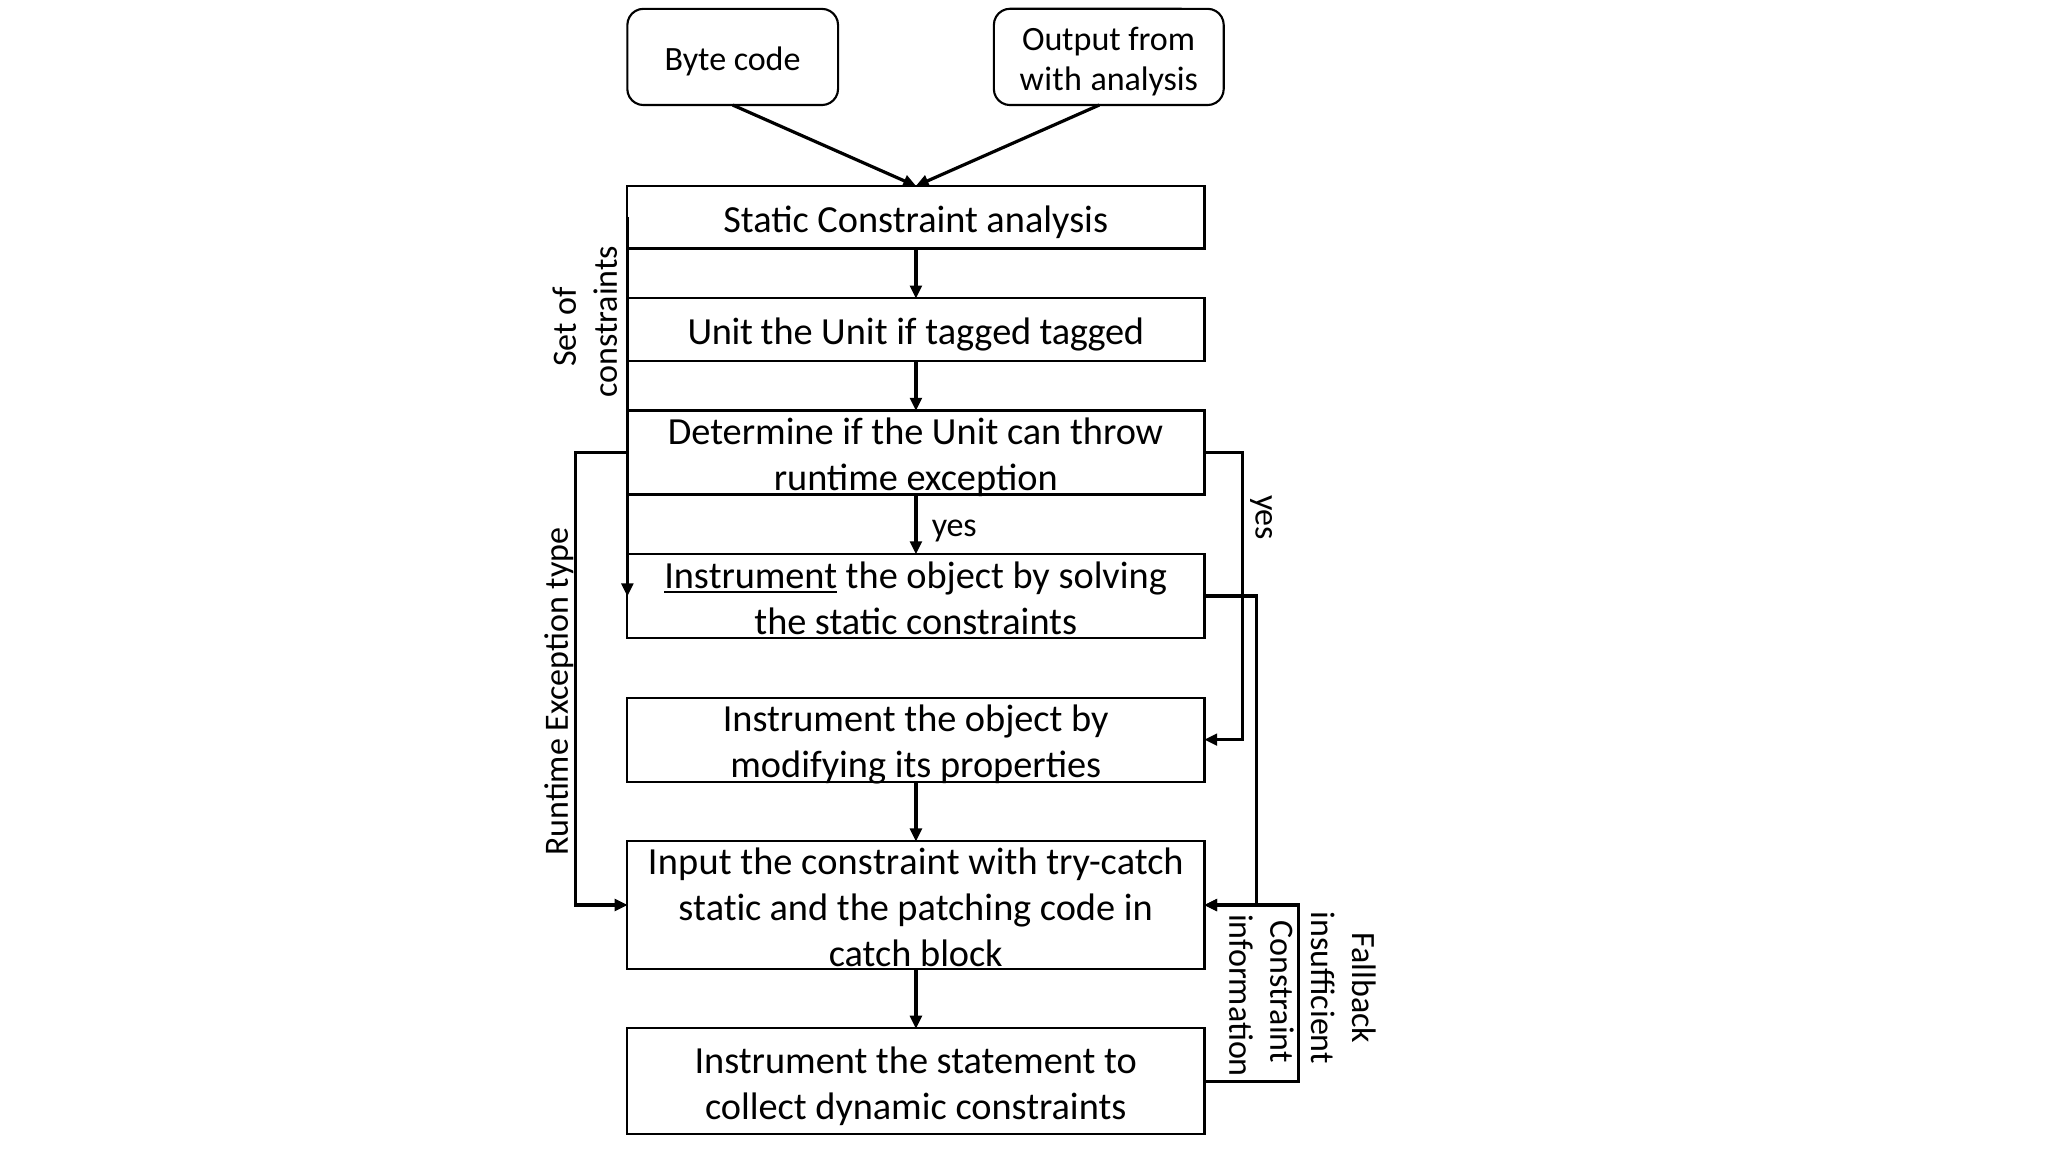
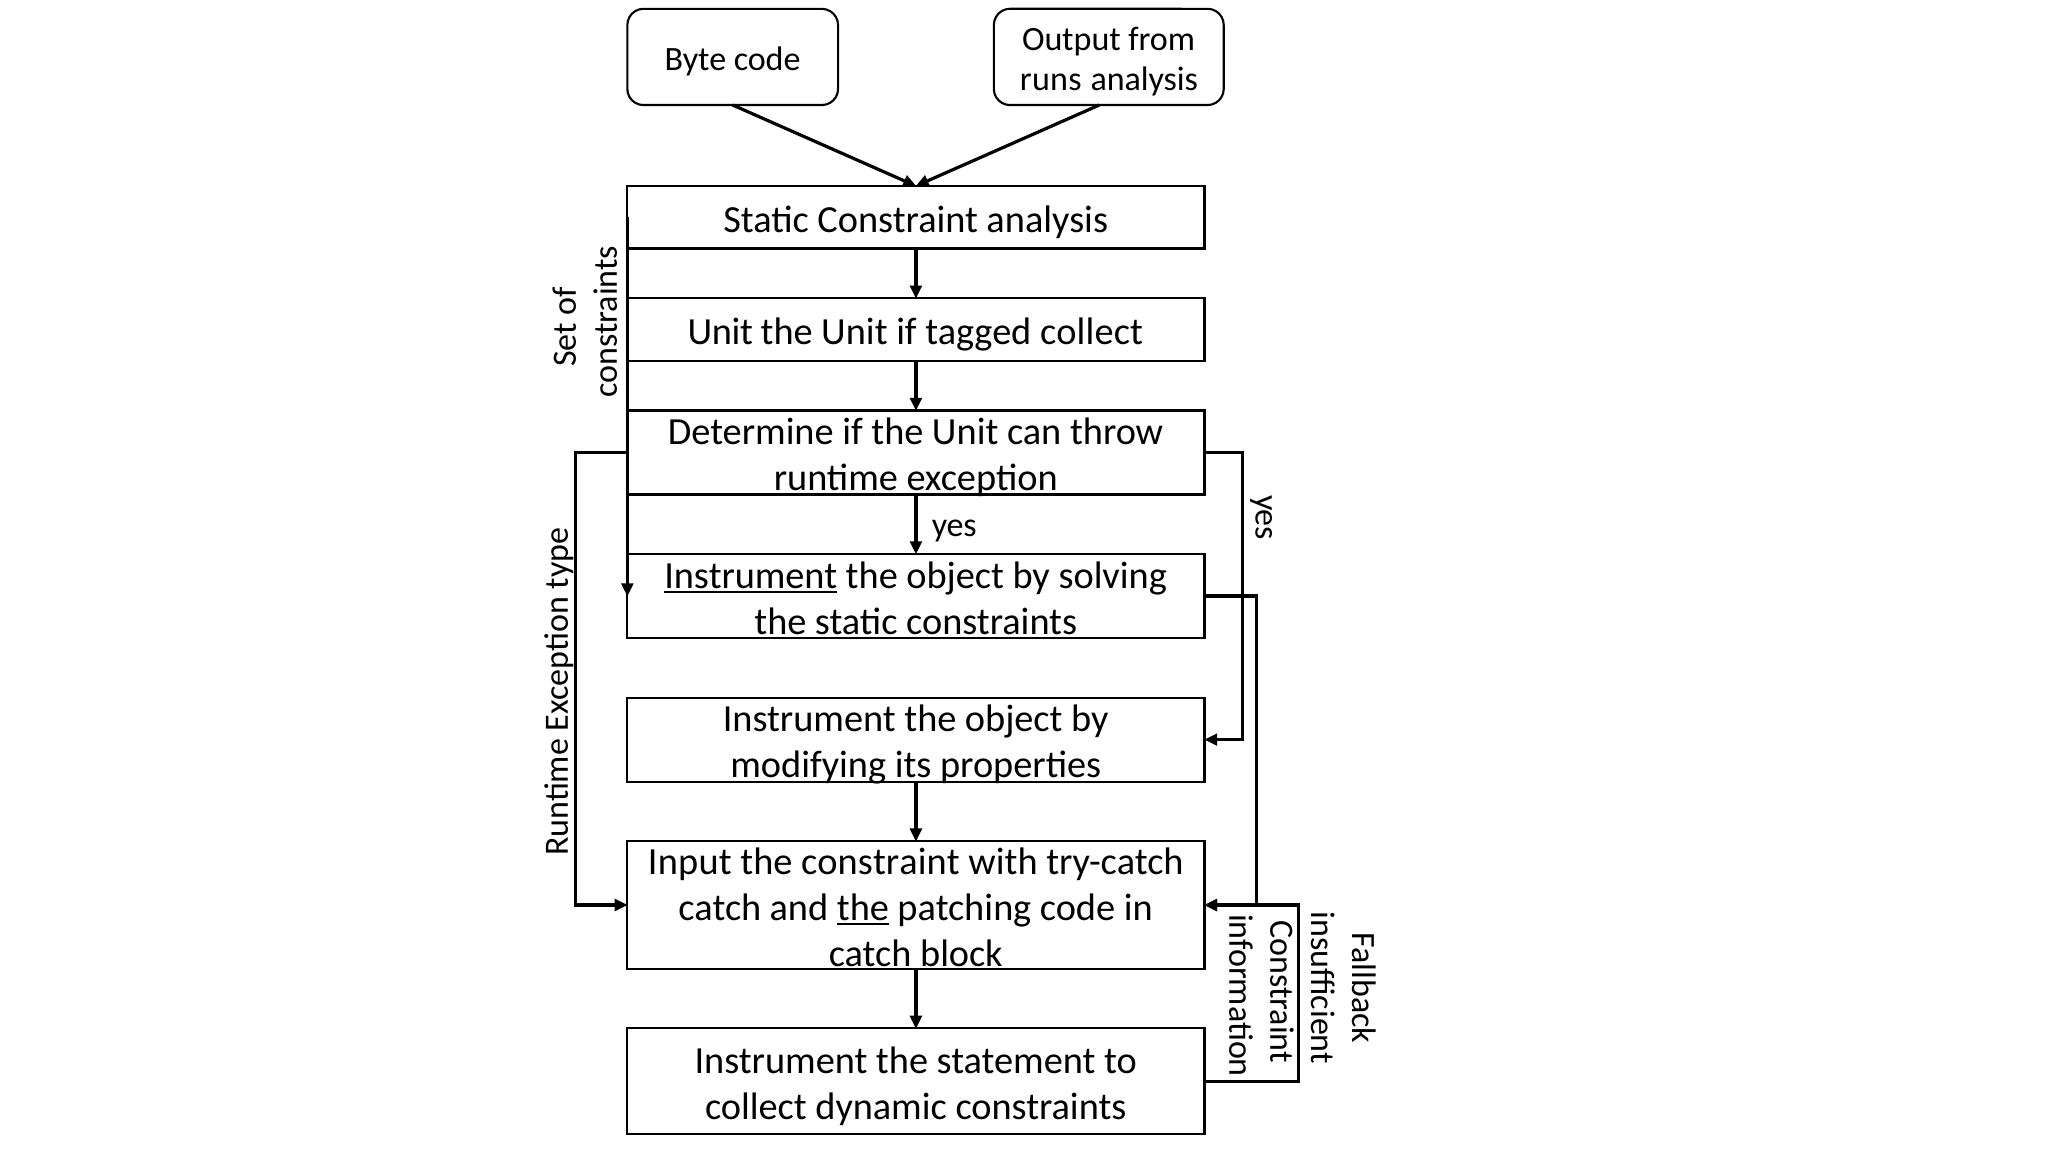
with at (1051, 80): with -> runs
tagged tagged: tagged -> collect
static at (720, 908): static -> catch
the at (863, 908) underline: none -> present
